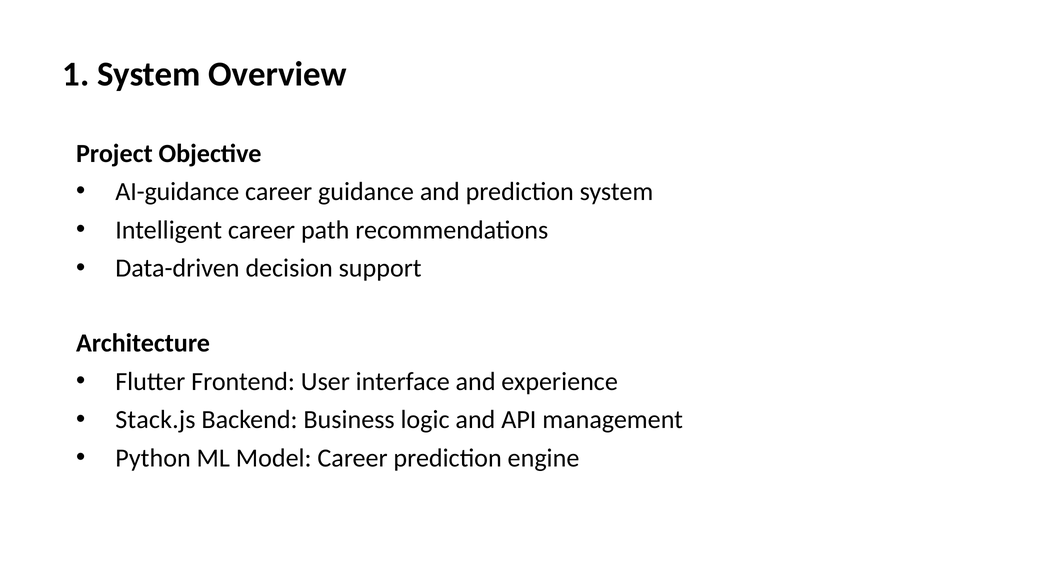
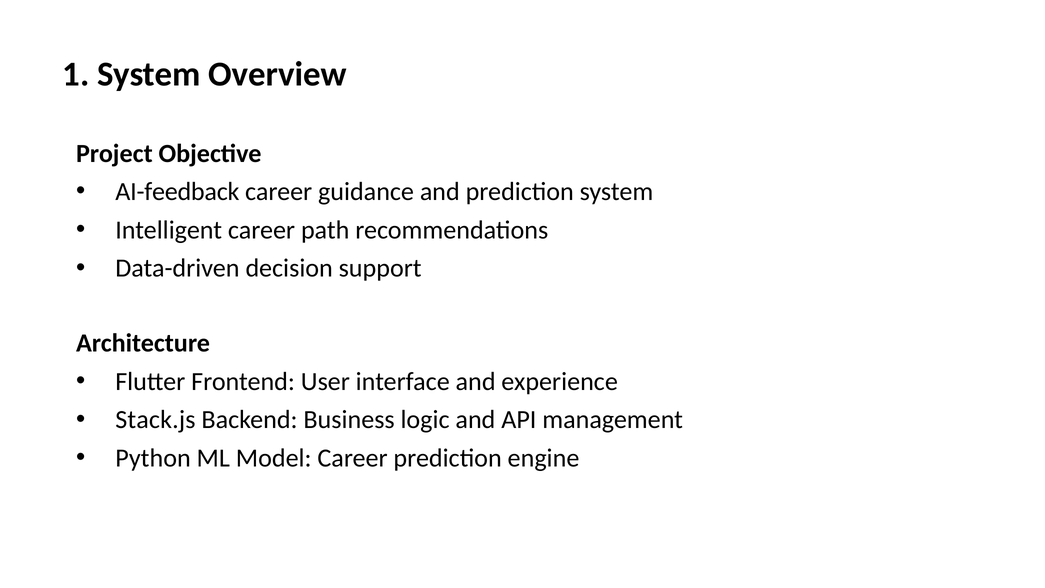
AI-guidance: AI-guidance -> AI-feedback
